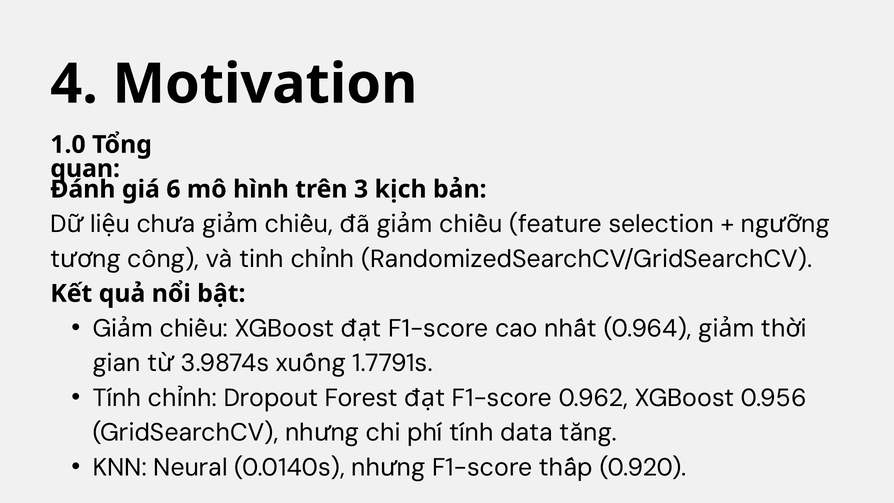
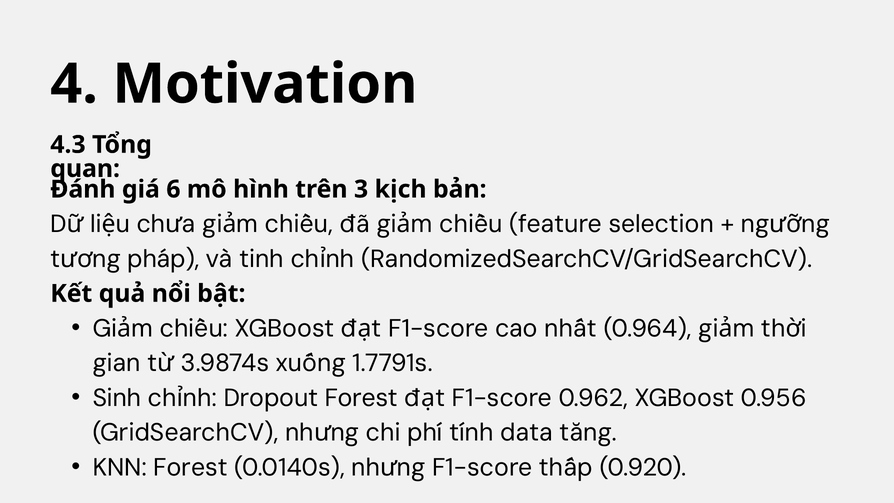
1.0: 1.0 -> 4.3
công: công -> pháp
Tính at (117, 398): Tính -> Sinh
KNN Neural: Neural -> Forest
